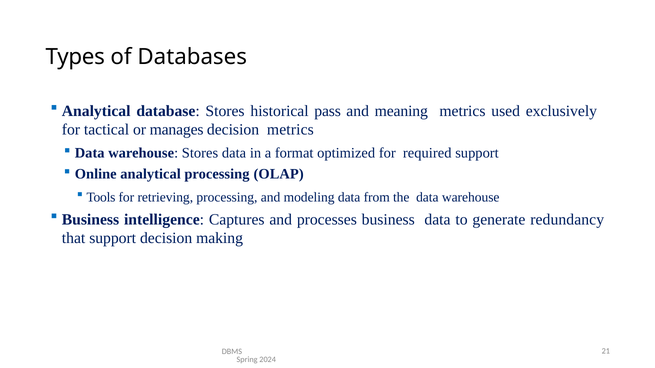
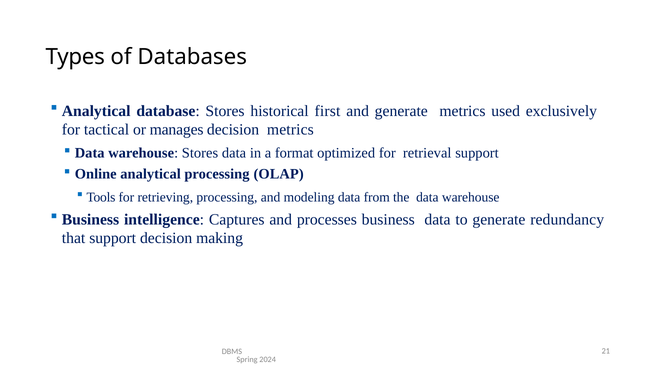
pass: pass -> first
and meaning: meaning -> generate
required: required -> retrieval
